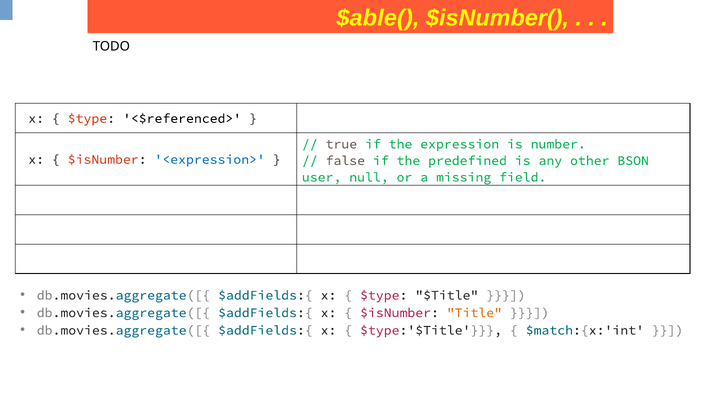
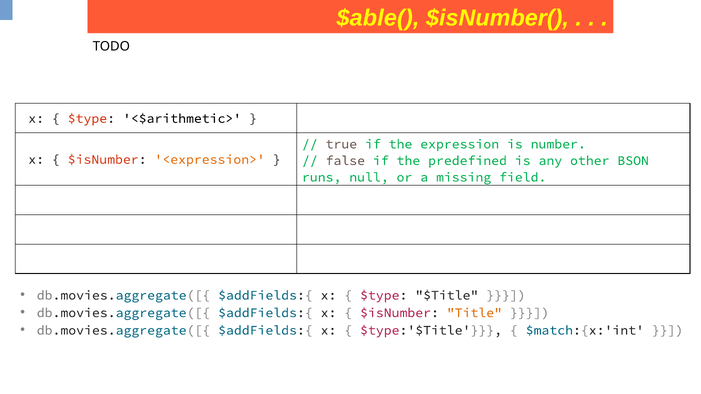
<$referenced>: <$referenced> -> <$arithmetic>
<expression> colour: blue -> orange
user: user -> runs
